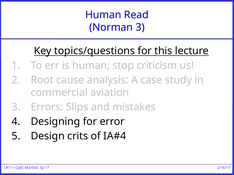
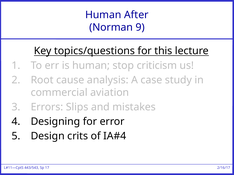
Read: Read -> After
Norman 3: 3 -> 9
